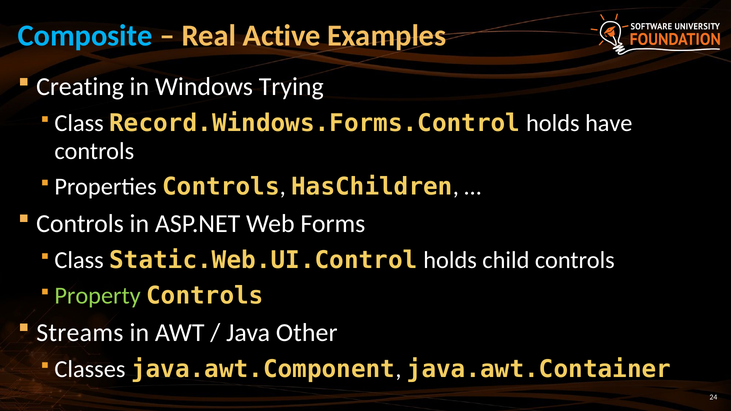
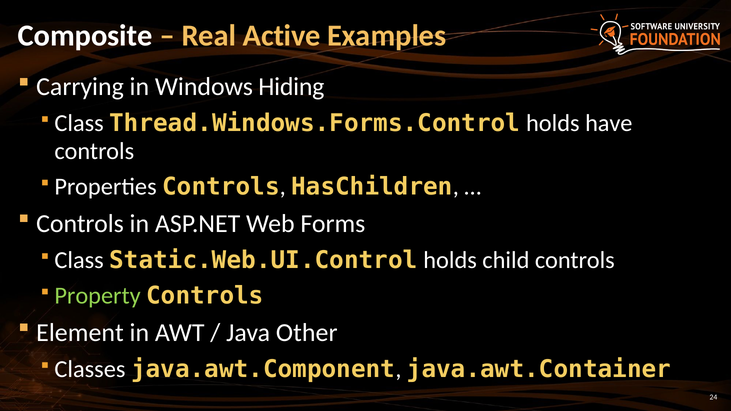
Composite colour: light blue -> white
Creating: Creating -> Carrying
Trying: Trying -> Hiding
Record.Windows.Forms.Control: Record.Windows.Forms.Control -> Thread.Windows.Forms.Control
Streams: Streams -> Element
